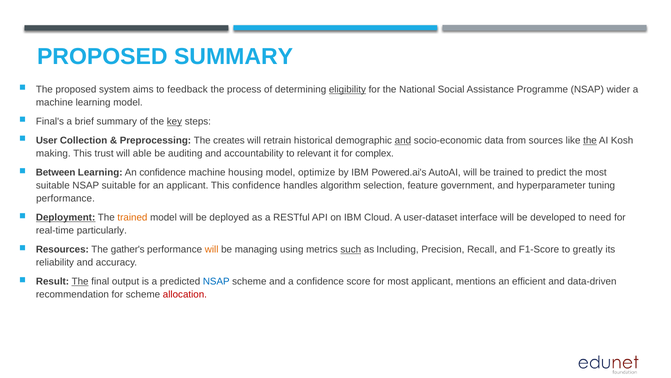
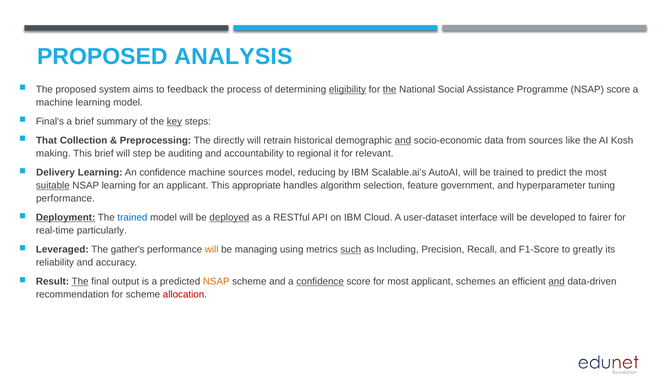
PROPOSED SUMMARY: SUMMARY -> ANALYSIS
the at (390, 89) underline: none -> present
NSAP wider: wider -> score
User: User -> That
creates: creates -> directly
the at (590, 140) underline: present -> none
This trust: trust -> brief
able: able -> step
relevant: relevant -> regional
complex: complex -> relevant
Between: Between -> Delivery
machine housing: housing -> sources
optimize: optimize -> reducing
Powered.ai's: Powered.ai's -> Scalable.ai's
suitable at (53, 185) underline: none -> present
NSAP suitable: suitable -> learning
This confidence: confidence -> appropriate
trained at (132, 217) colour: orange -> blue
deployed underline: none -> present
need: need -> fairer
Resources: Resources -> Leveraged
NSAP at (216, 281) colour: blue -> orange
confidence at (320, 281) underline: none -> present
mentions: mentions -> schemes
and at (557, 281) underline: none -> present
